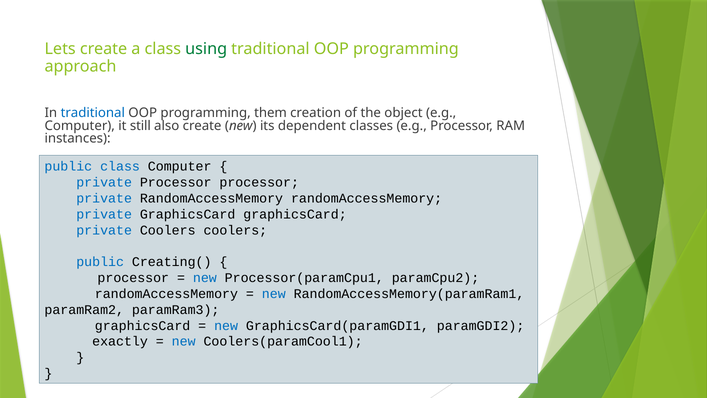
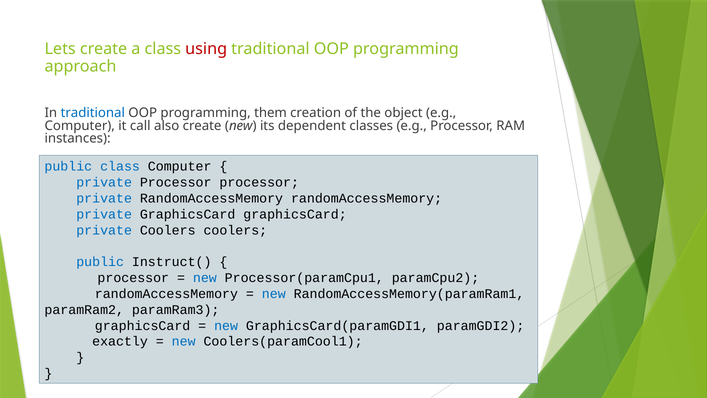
using colour: green -> red
still: still -> call
Creating(: Creating( -> Instruct(
